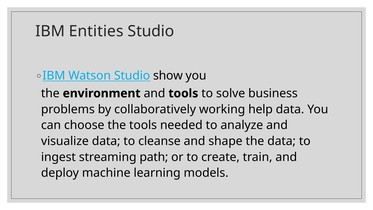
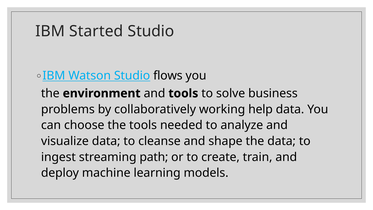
Entities: Entities -> Started
show: show -> flows
